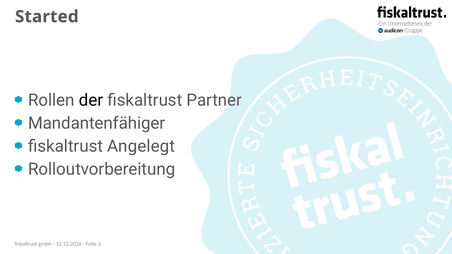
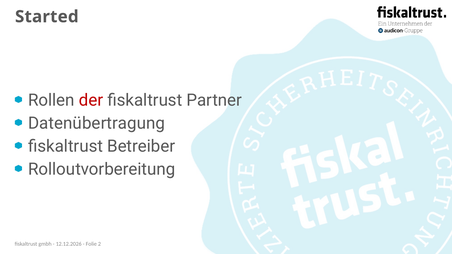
der colour: black -> red
Mandantenfähiger: Mandantenfähiger -> Datenübertragung
Angelegt: Angelegt -> Betreiber
